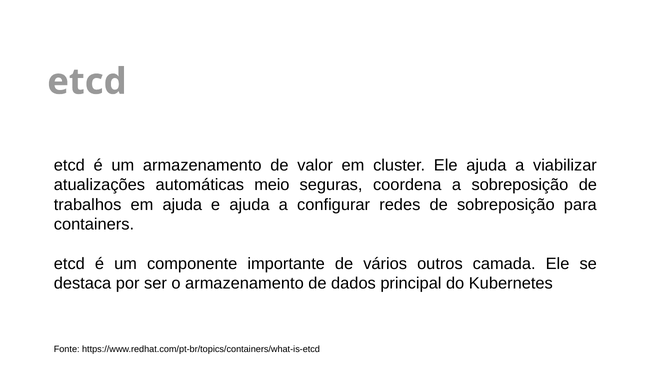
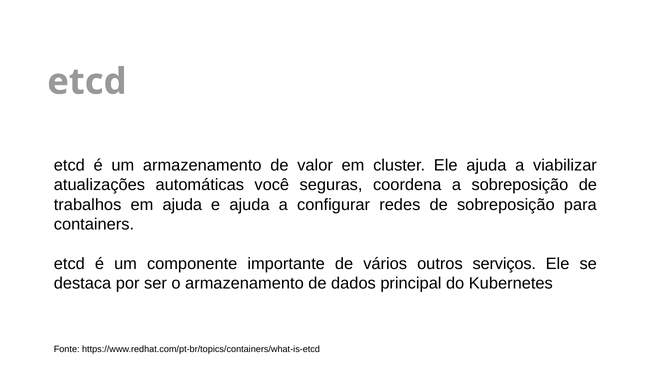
meio: meio -> você
camada: camada -> serviços
